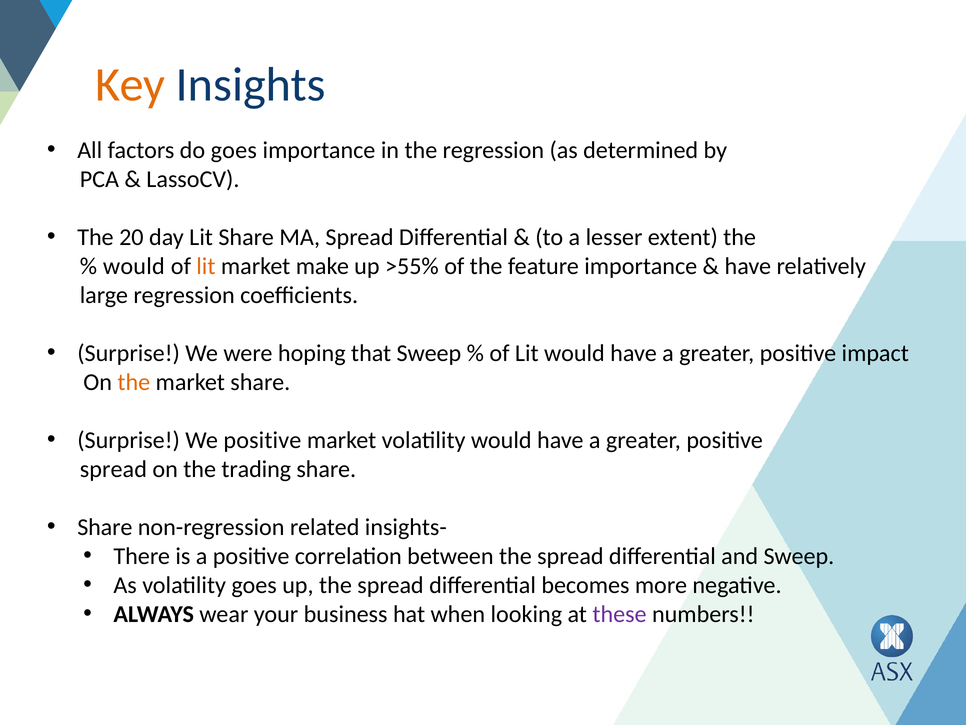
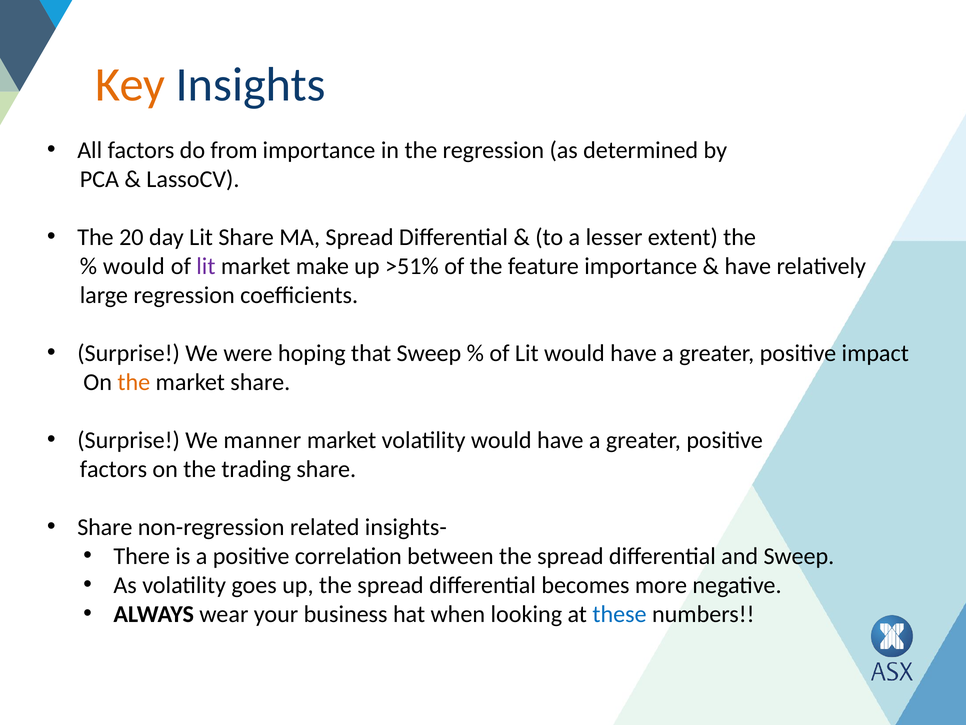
do goes: goes -> from
lit at (206, 266) colour: orange -> purple
>55%: >55% -> >51%
We positive: positive -> manner
spread at (113, 469): spread -> factors
these colour: purple -> blue
